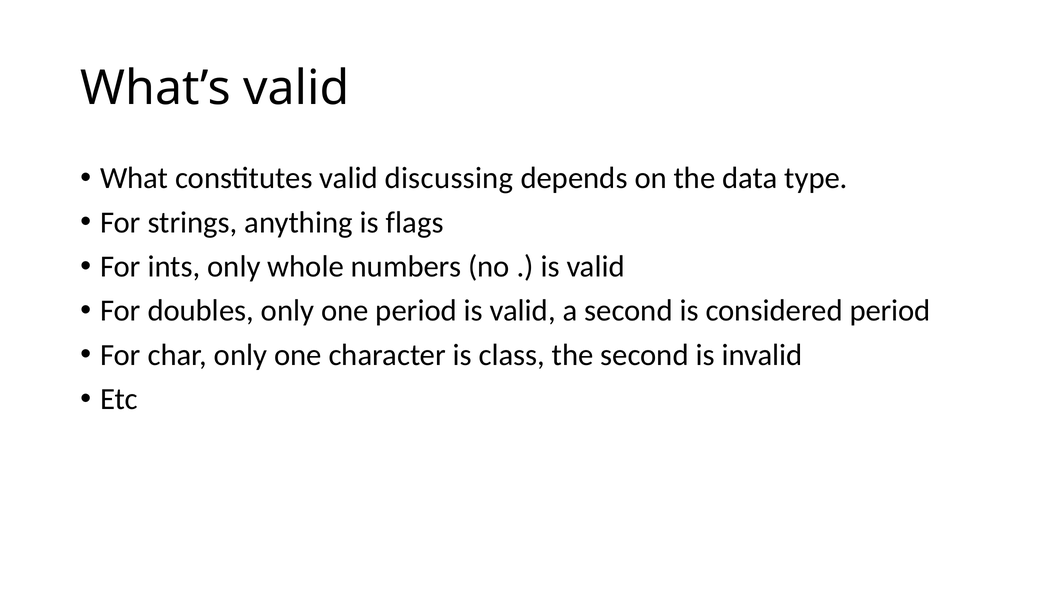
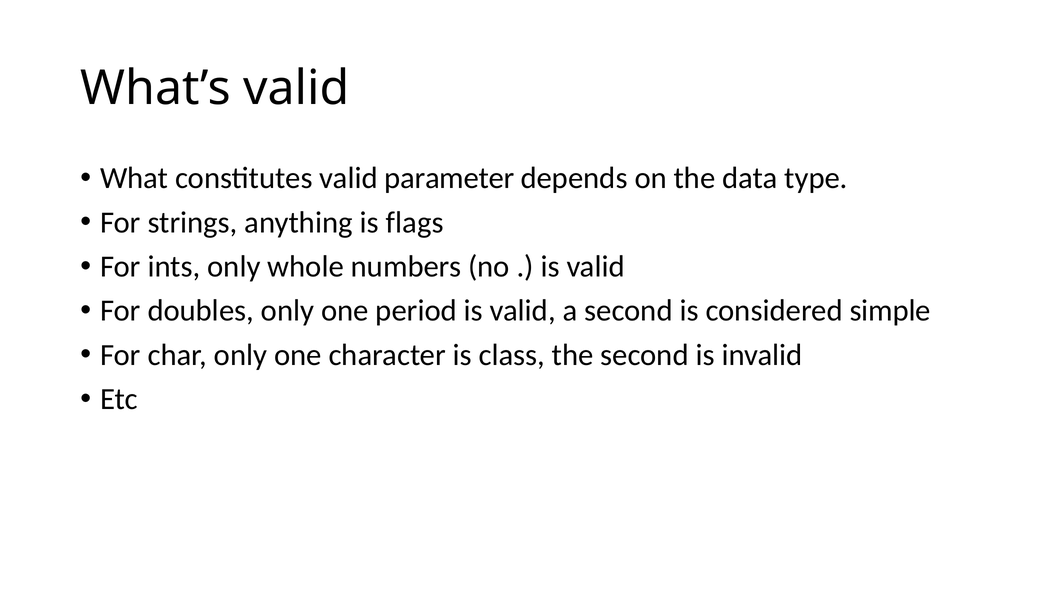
discussing: discussing -> parameter
considered period: period -> simple
